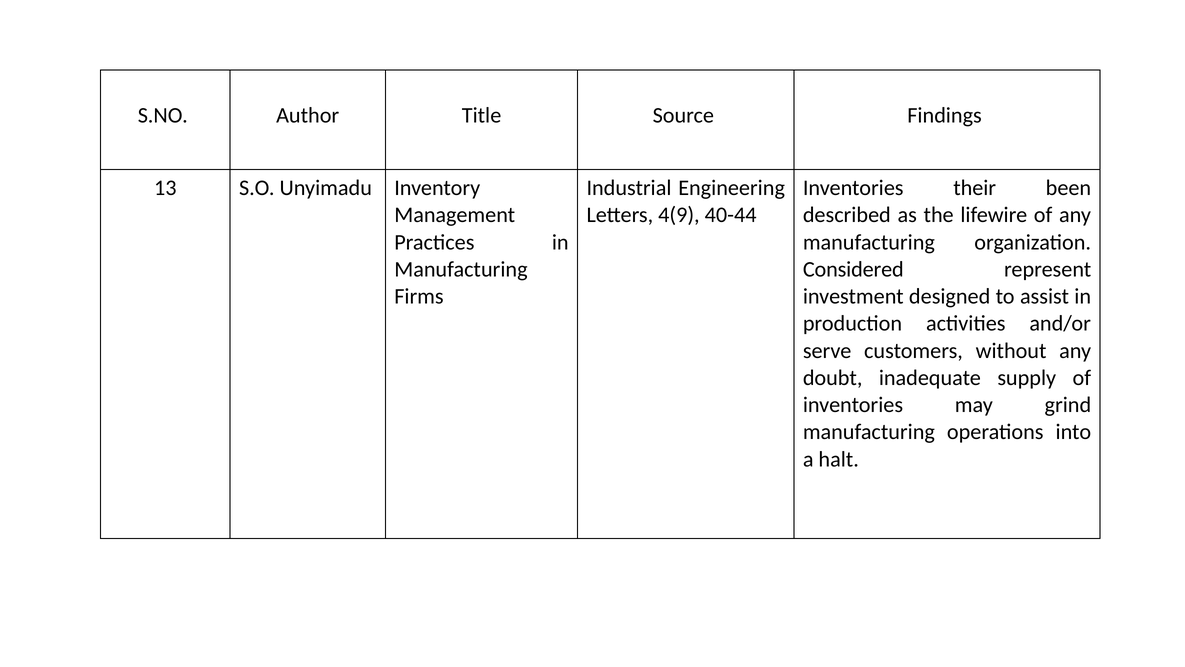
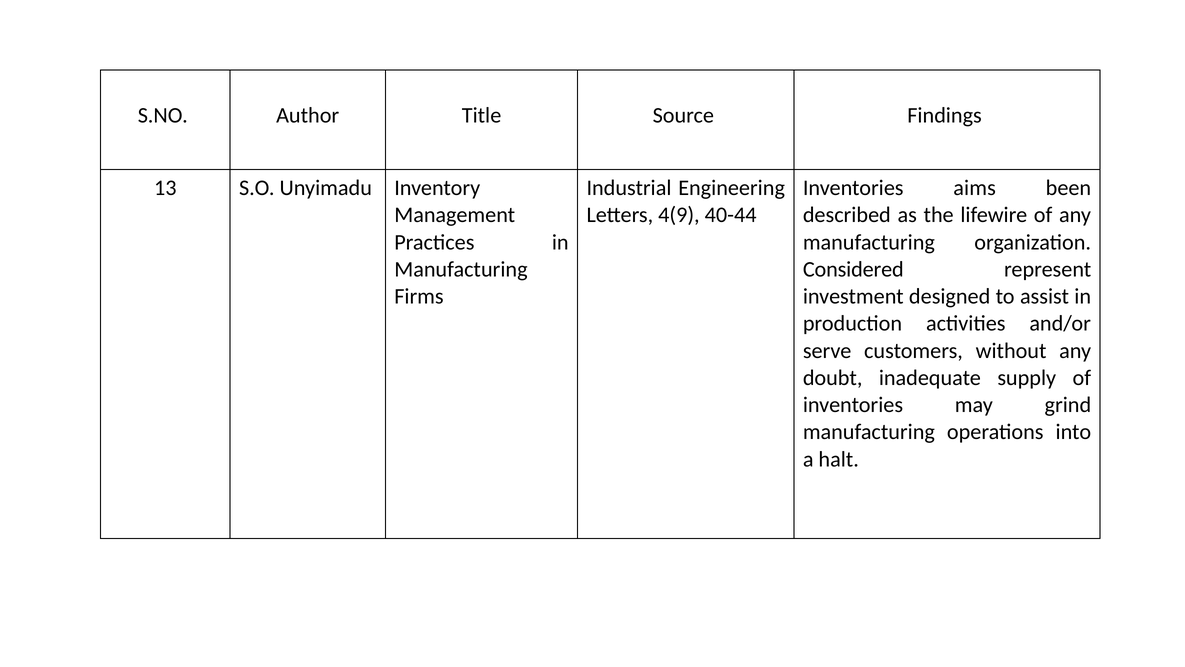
their: their -> aims
